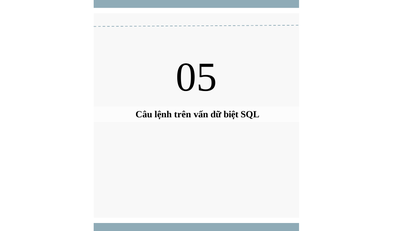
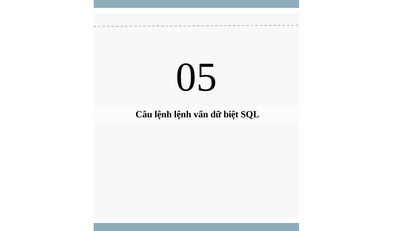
lệnh trên: trên -> lệnh
